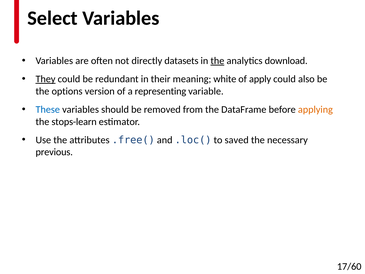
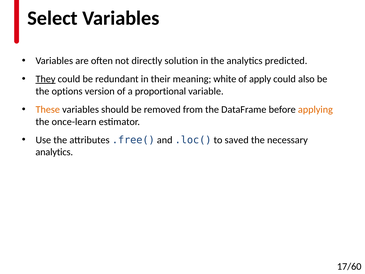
datasets: datasets -> solution
the at (217, 61) underline: present -> none
download: download -> predicted
representing: representing -> proportional
These colour: blue -> orange
stops-learn: stops-learn -> once-learn
previous at (54, 152): previous -> analytics
